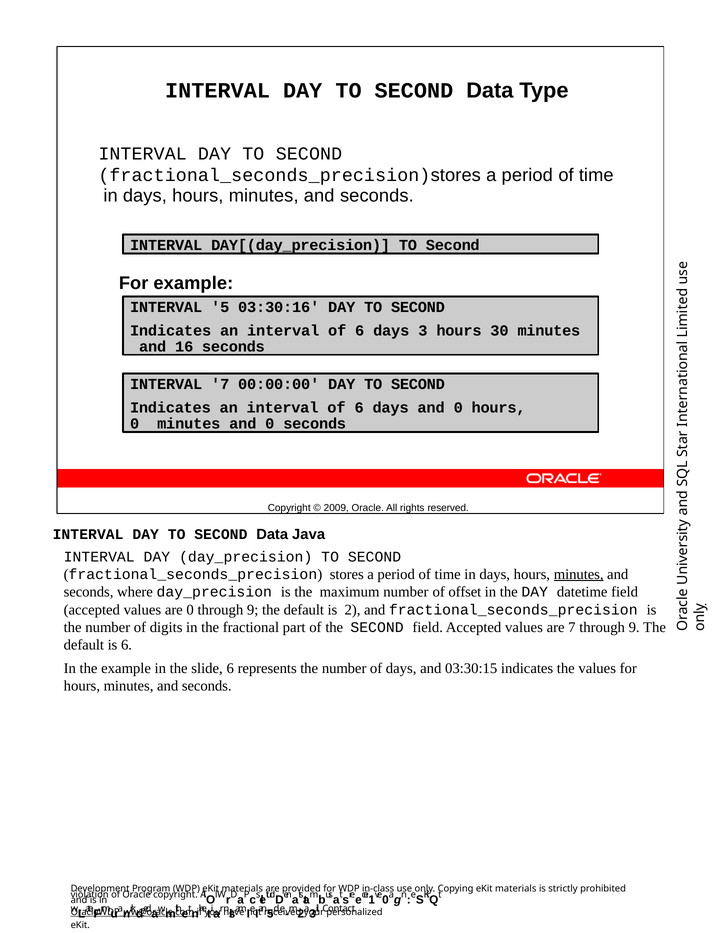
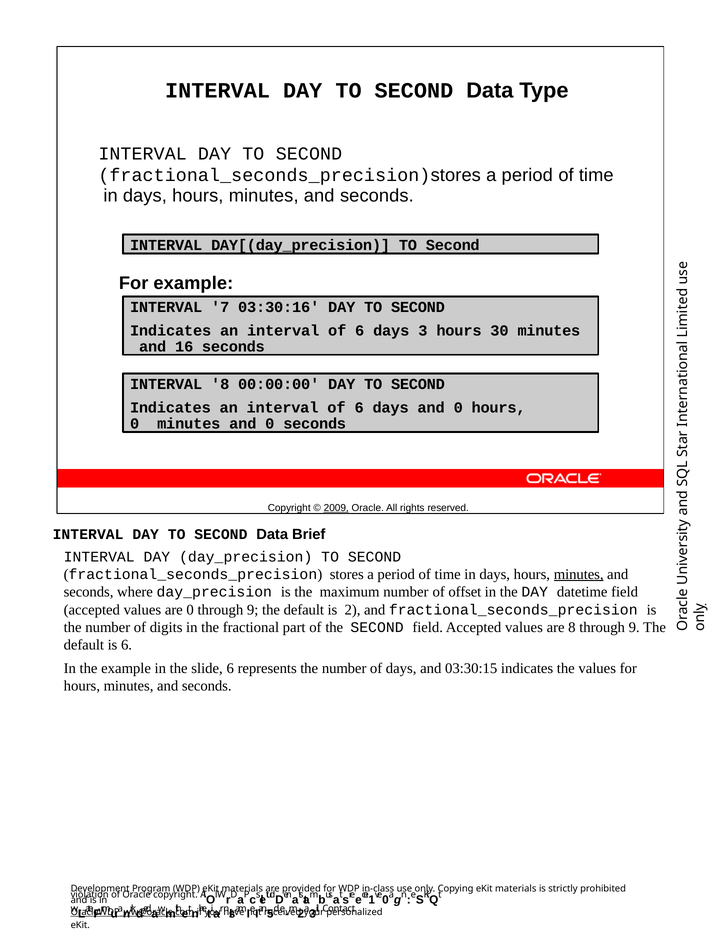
INTERVAL 5: 5 -> 7
INTERVAL 7: 7 -> 8
2009 underline: none -> present
Java: Java -> Brief
are 7: 7 -> 8
